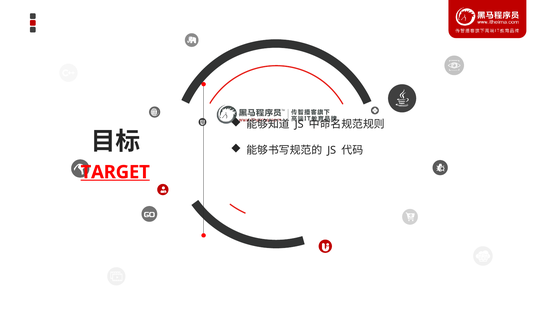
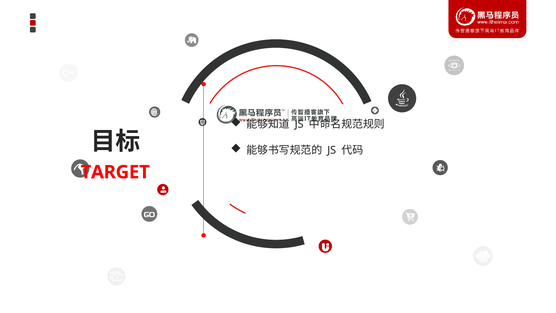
TARGET underline: present -> none
